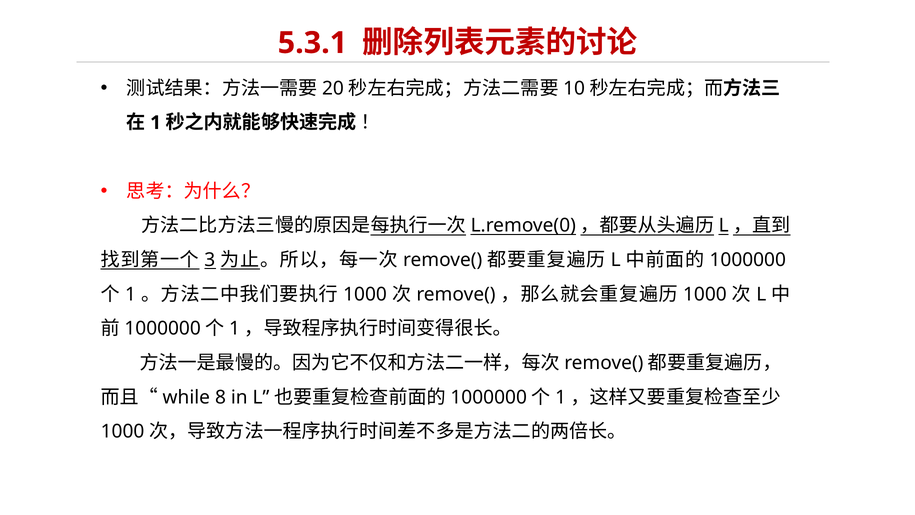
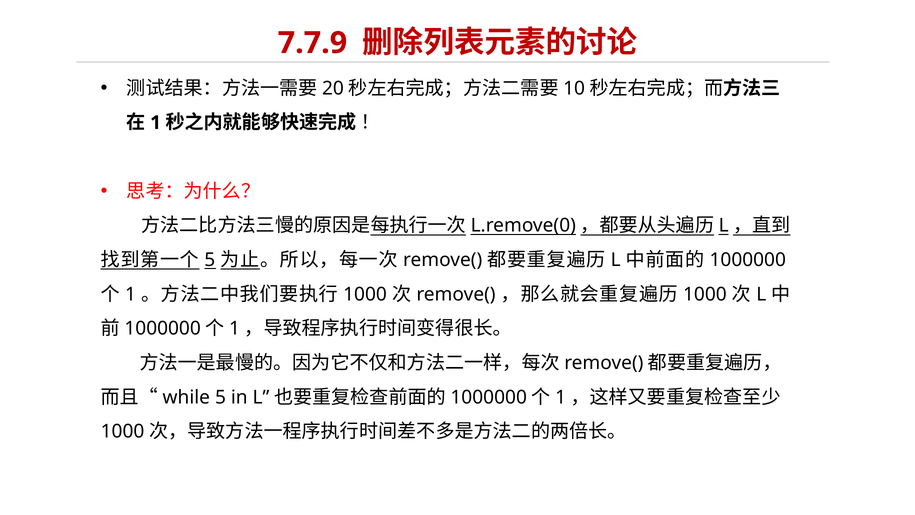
5.3.1: 5.3.1 -> 7.7.9
3 at (210, 260): 3 -> 5
8 at (220, 397): 8 -> 5
